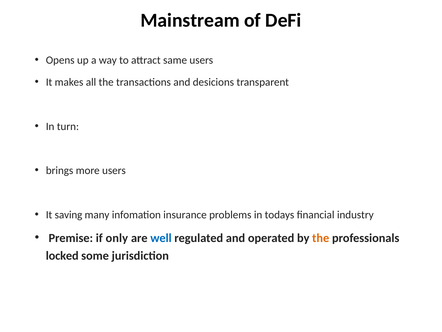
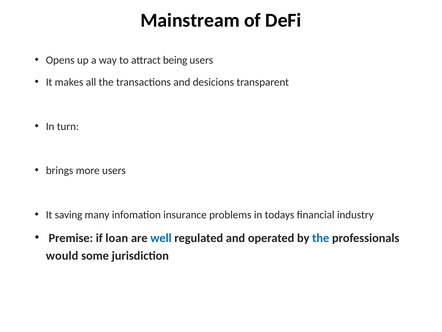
same: same -> being
only: only -> loan
the at (321, 238) colour: orange -> blue
locked: locked -> would
